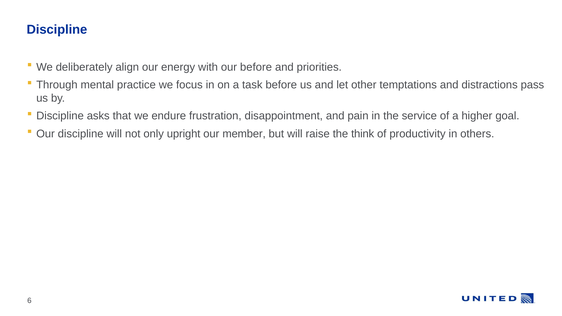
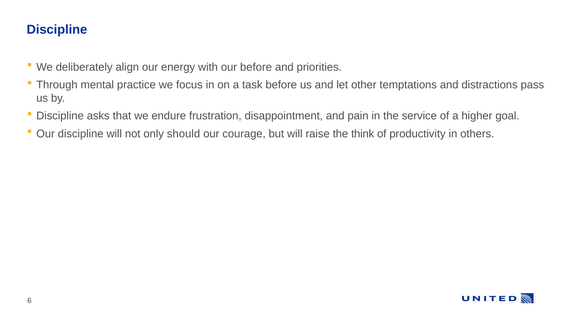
upright: upright -> should
member: member -> courage
